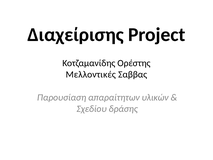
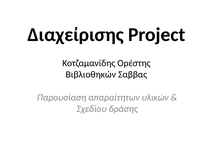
Μελλοντικές: Μελλοντικές -> Βιβλιοθηκών
